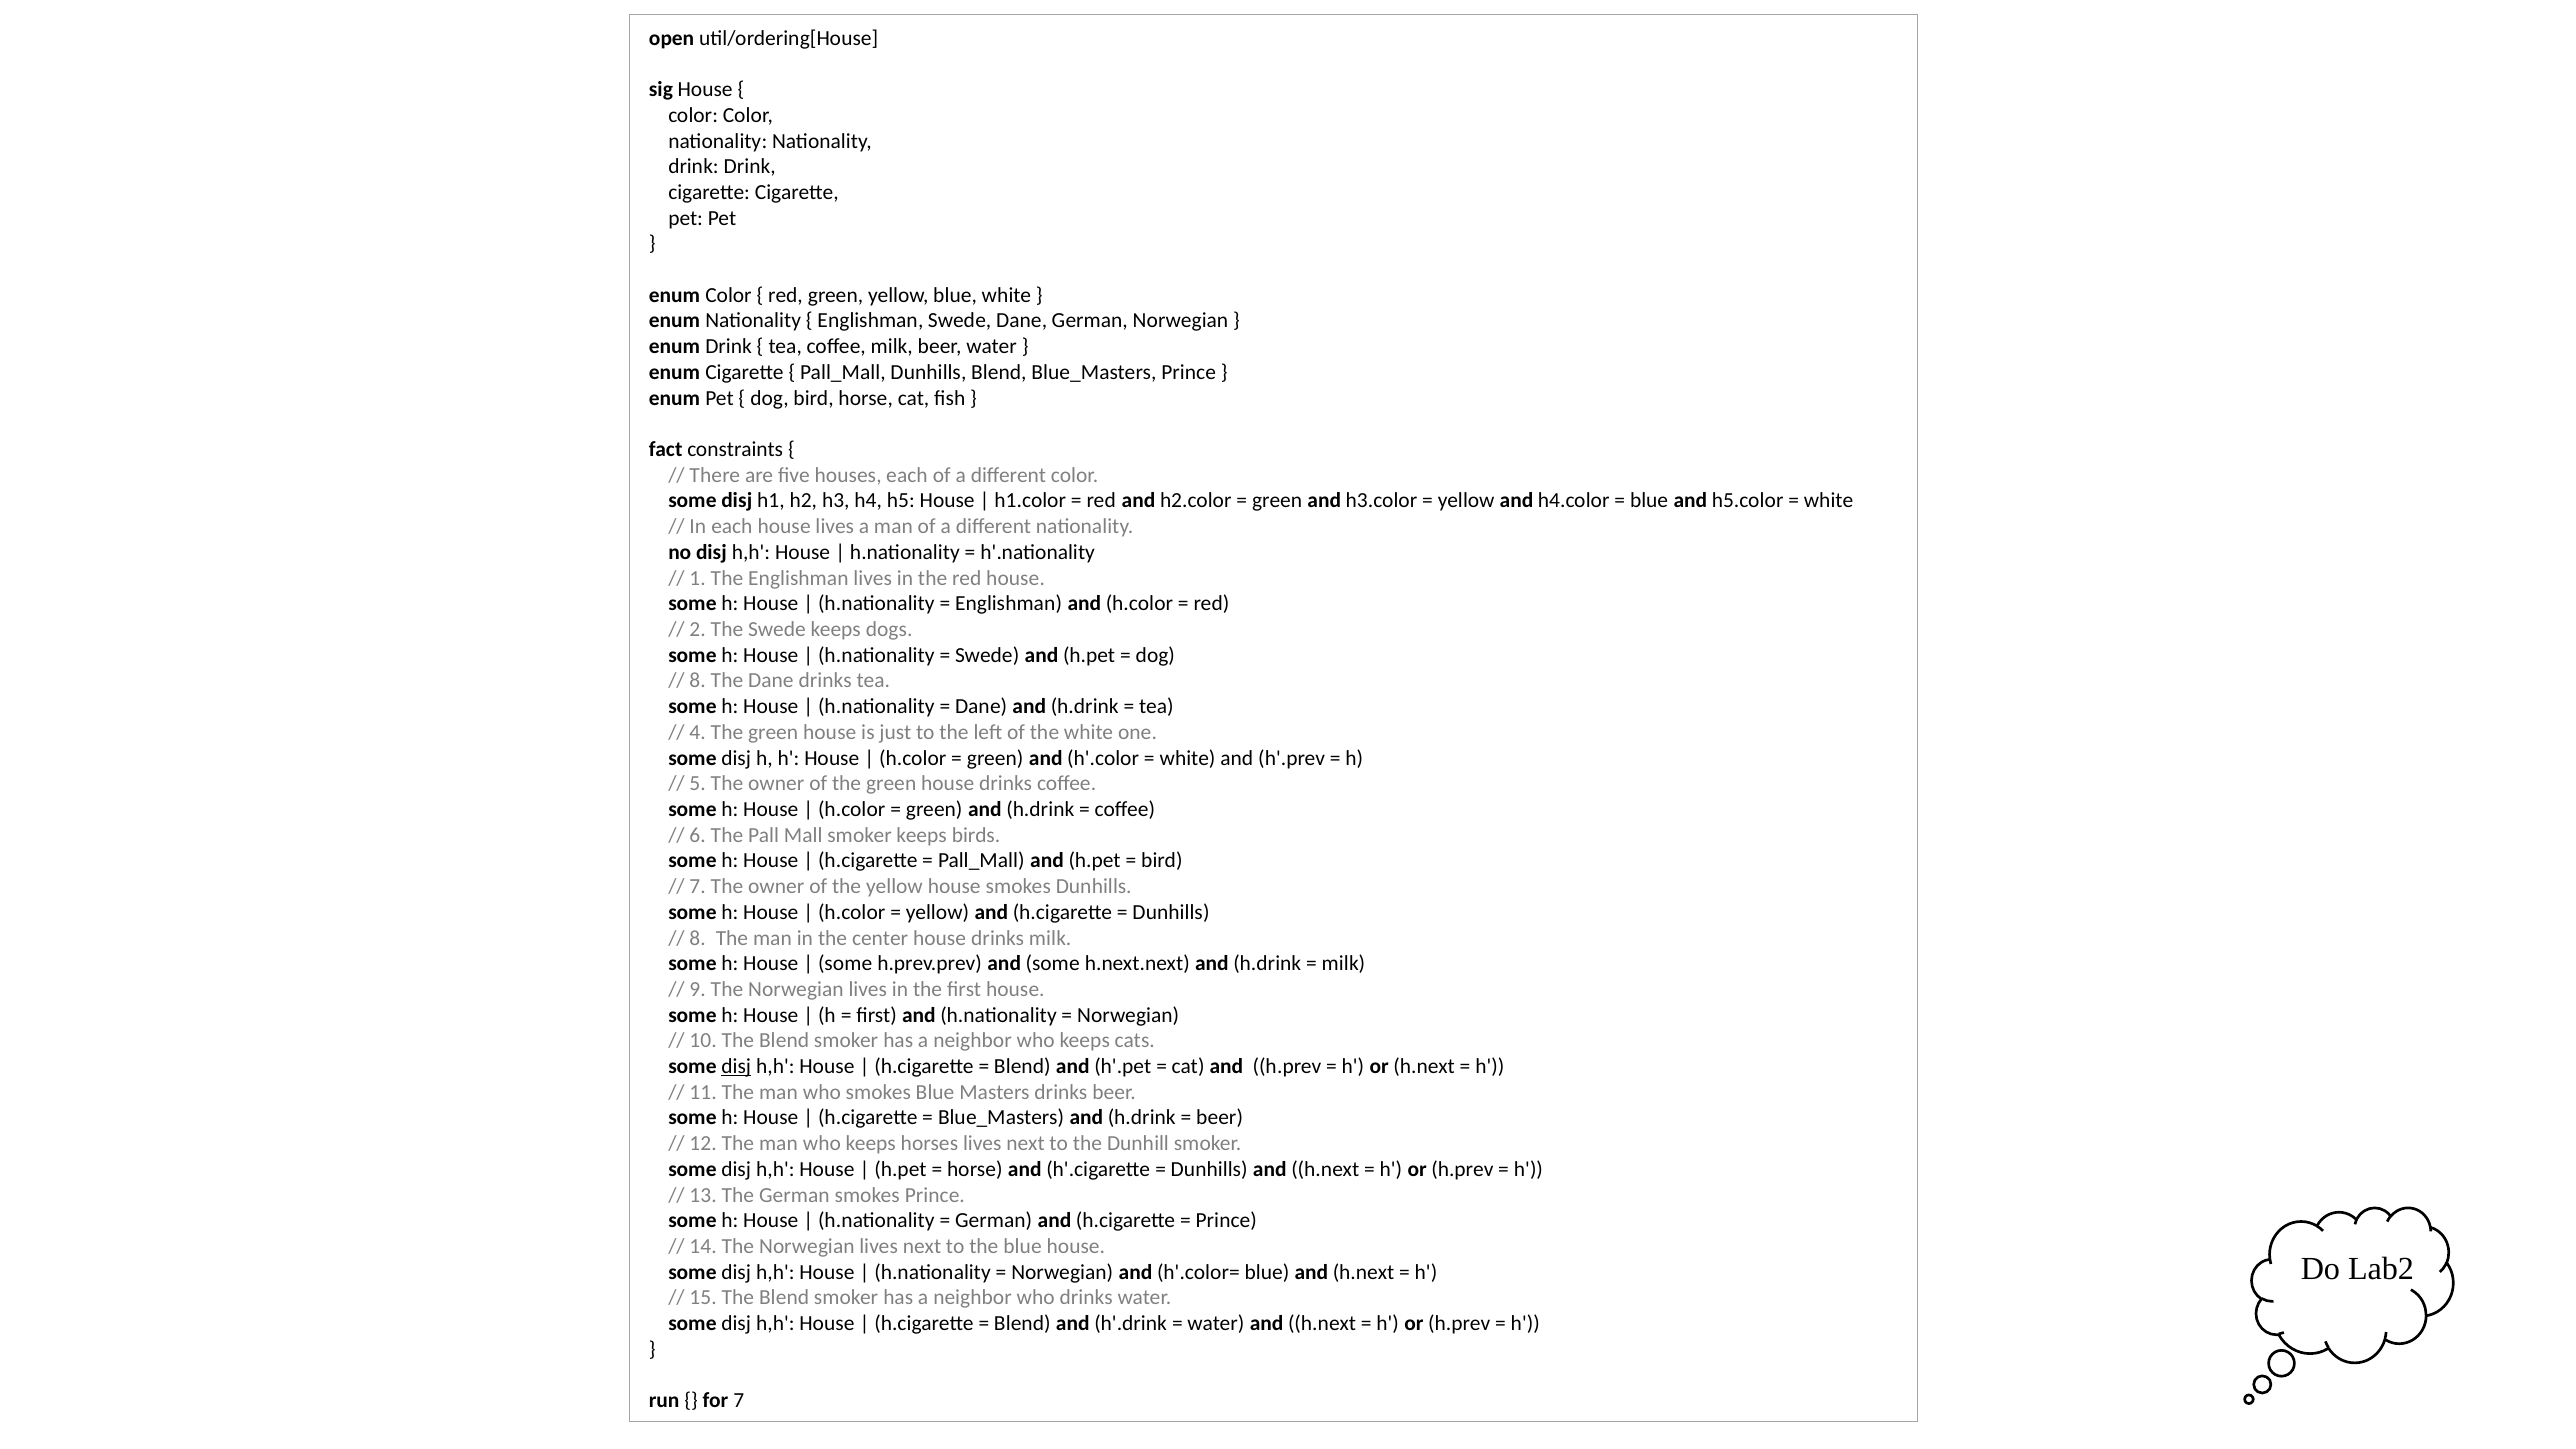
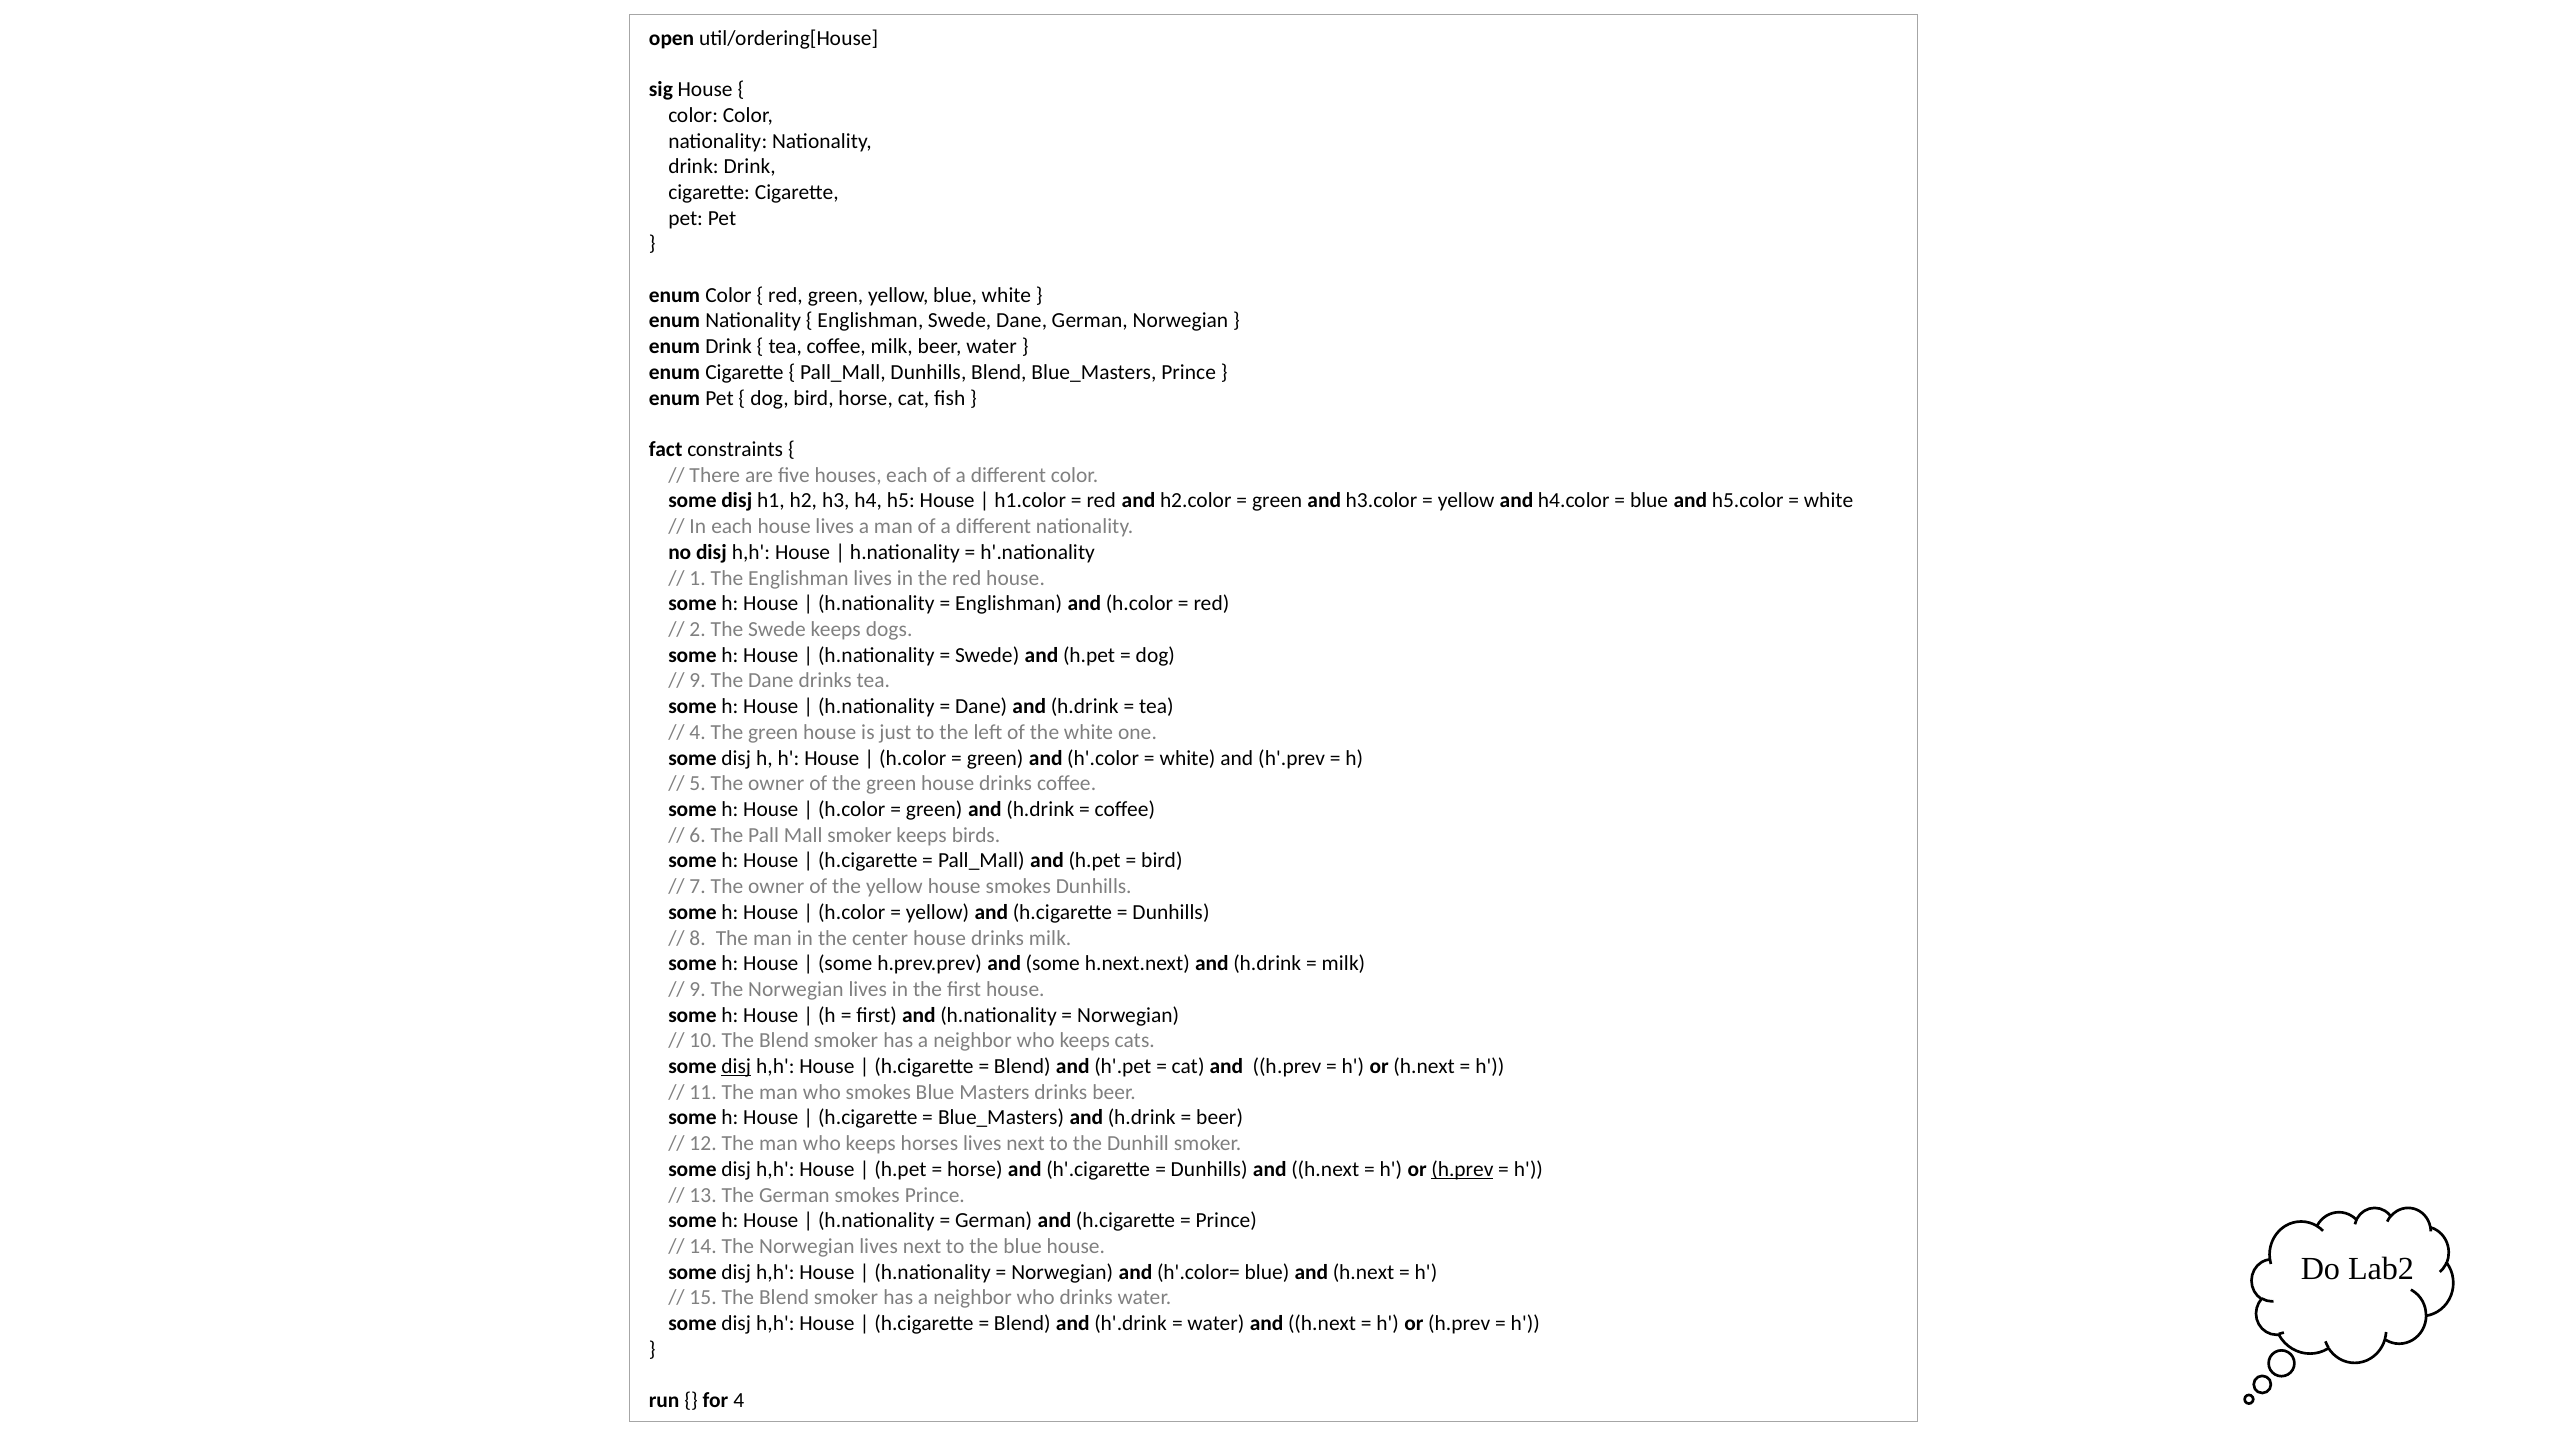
8 at (698, 681): 8 -> 9
h.prev at (1462, 1169) underline: none -> present
for 7: 7 -> 4
